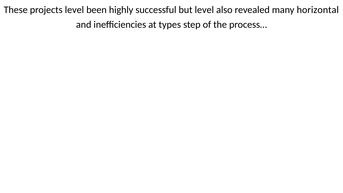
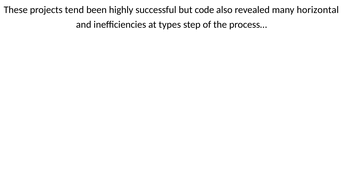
projects level: level -> tend
but level: level -> code
